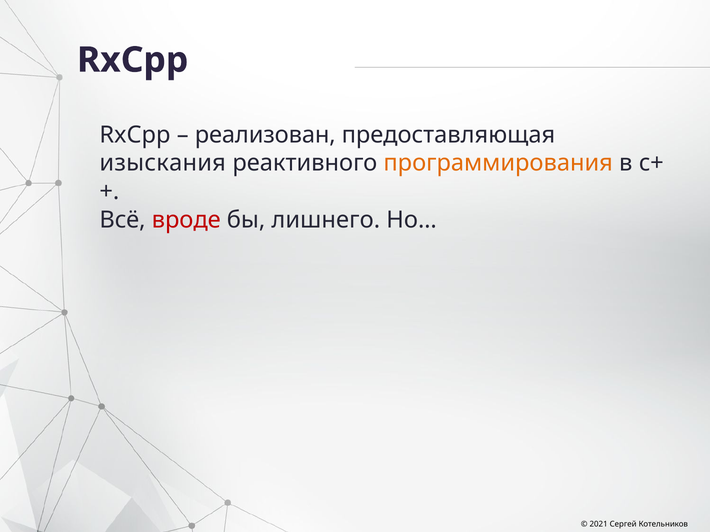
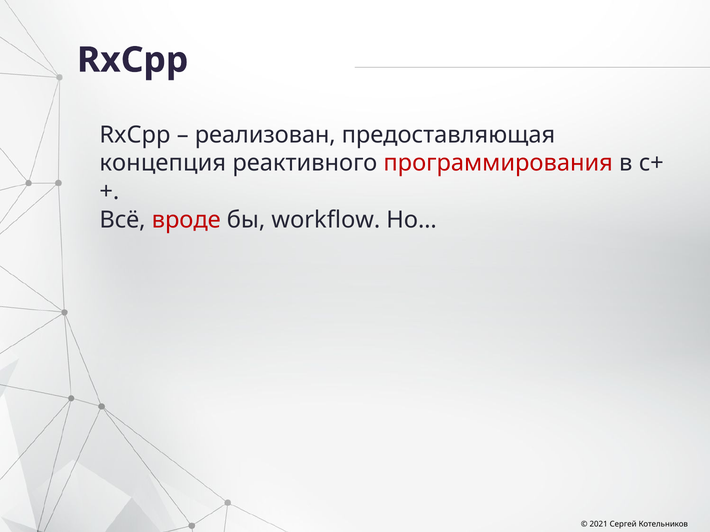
изыскания: изыскания -> концепция
программирования colour: orange -> red
лишнего: лишнего -> workflow
